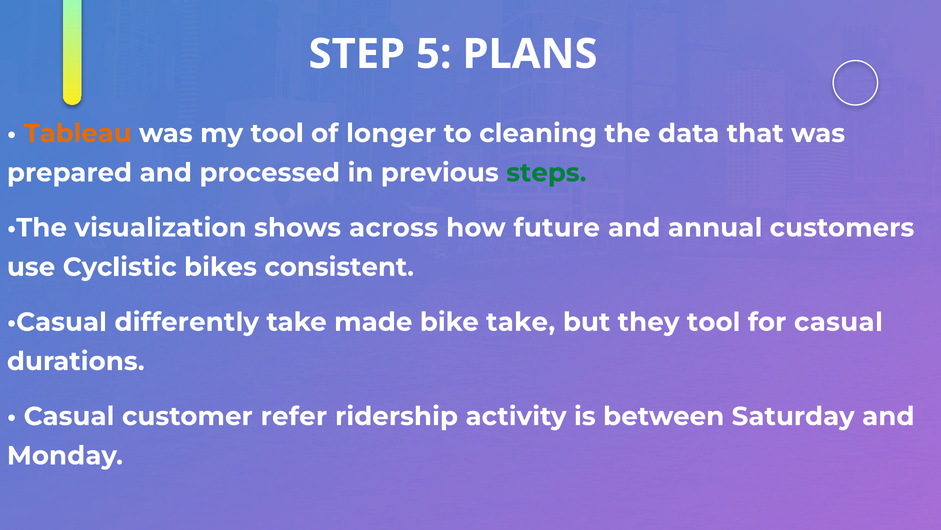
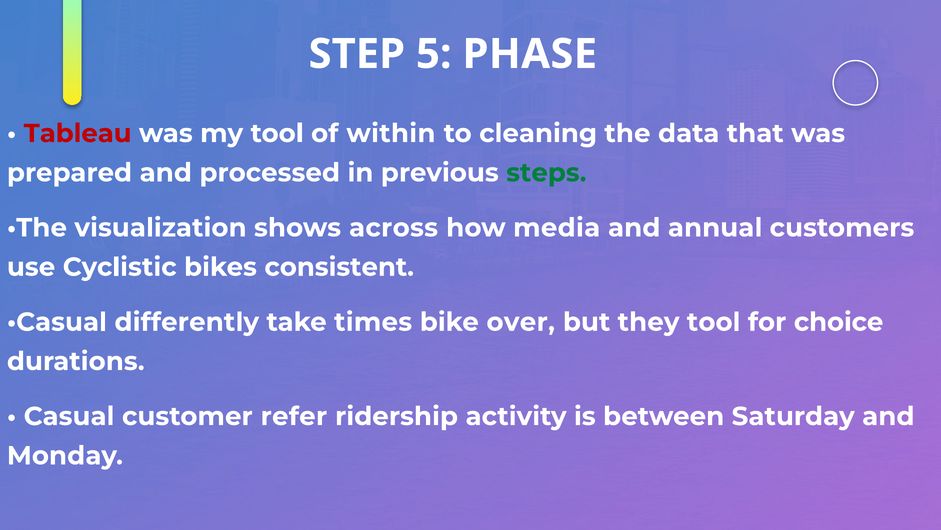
PLANS: PLANS -> PHASE
Tableau colour: orange -> red
longer: longer -> within
future: future -> media
made: made -> times
bike take: take -> over
for casual: casual -> choice
